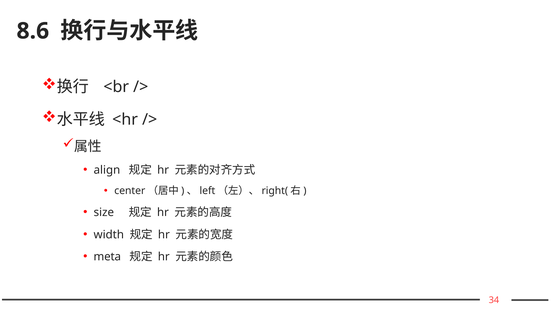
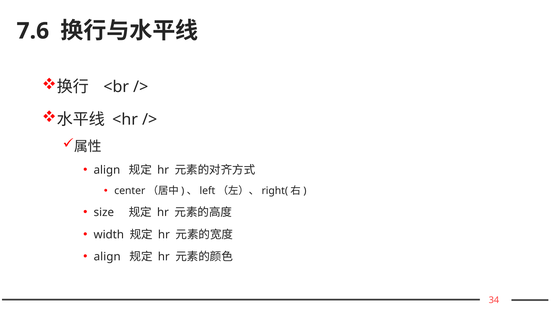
8.6: 8.6 -> 7.6
meta at (107, 257): meta -> align
